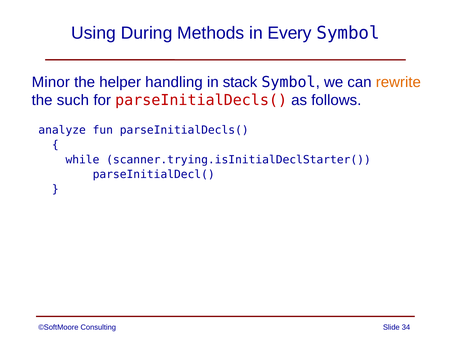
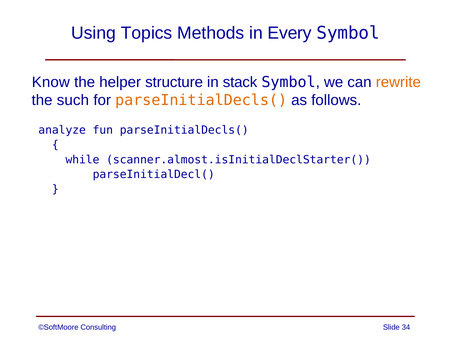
During: During -> Topics
Minor: Minor -> Know
handling: handling -> structure
parseInitialDecls( at (201, 100) colour: red -> orange
scanner.trying.isInitialDeclStarter(: scanner.trying.isInitialDeclStarter( -> scanner.almost.isInitialDeclStarter(
